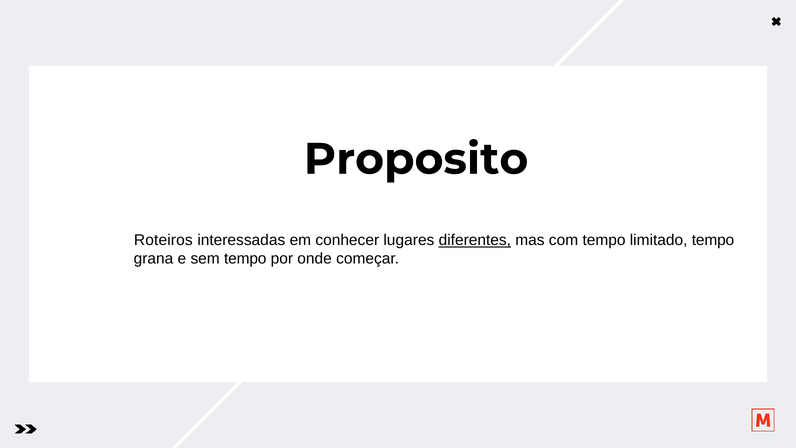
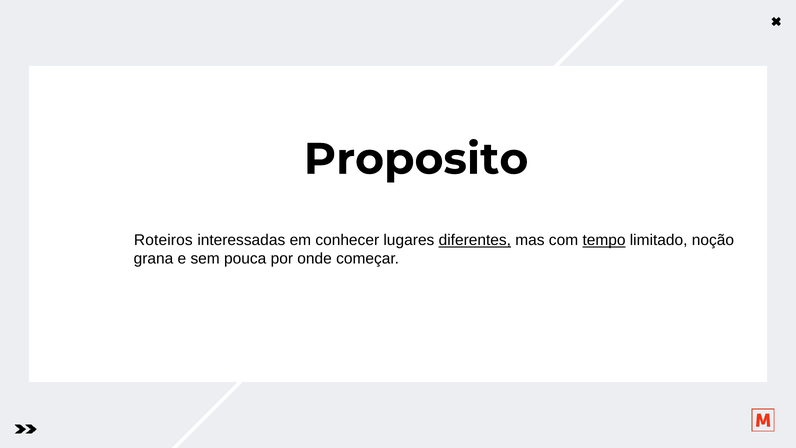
tempo at (604, 240) underline: none -> present
limitado tempo: tempo -> noção
sem tempo: tempo -> pouca
